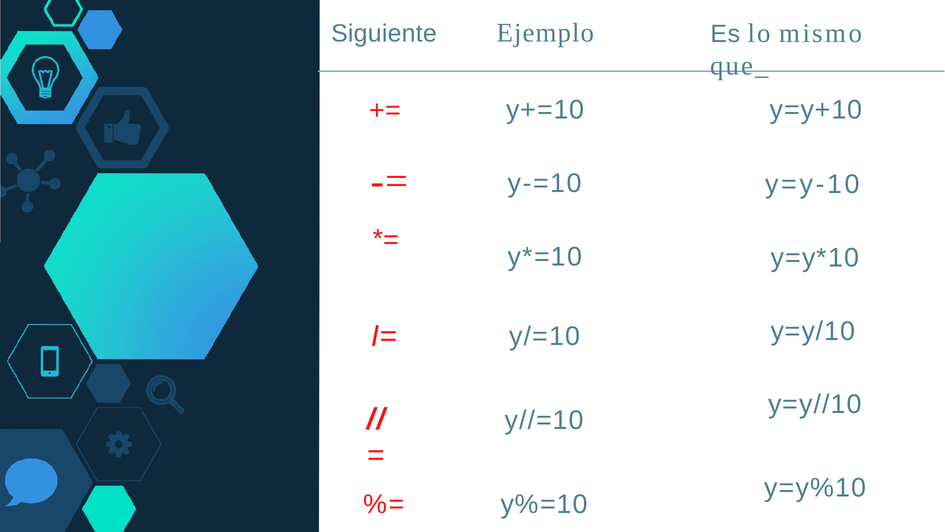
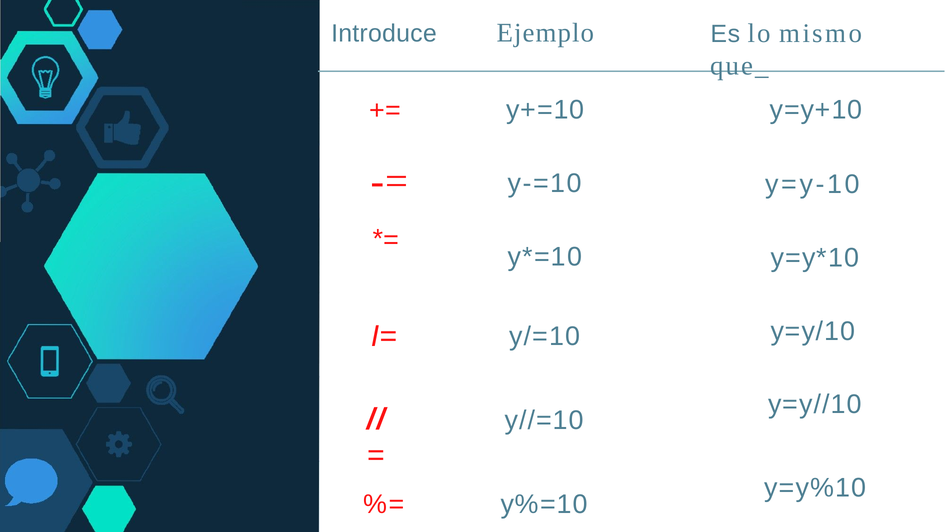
Siguiente: Siguiente -> Introduce
